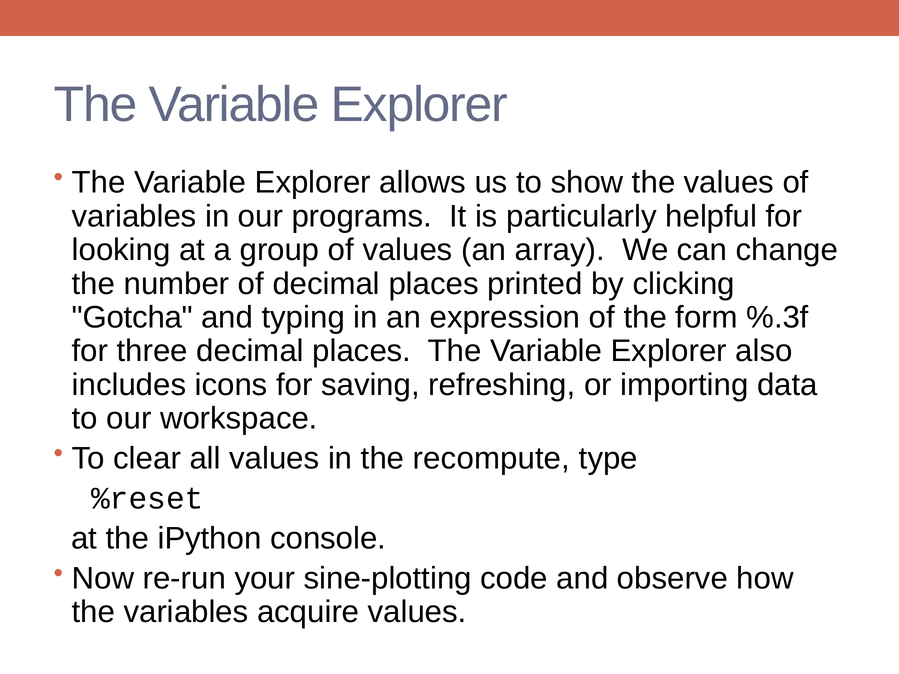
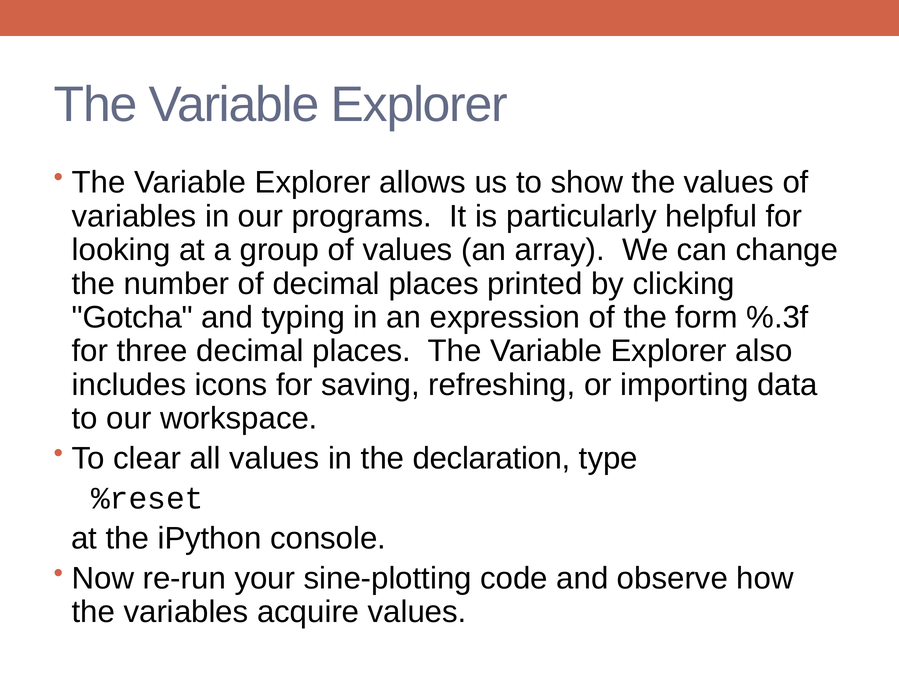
recompute: recompute -> declaration
